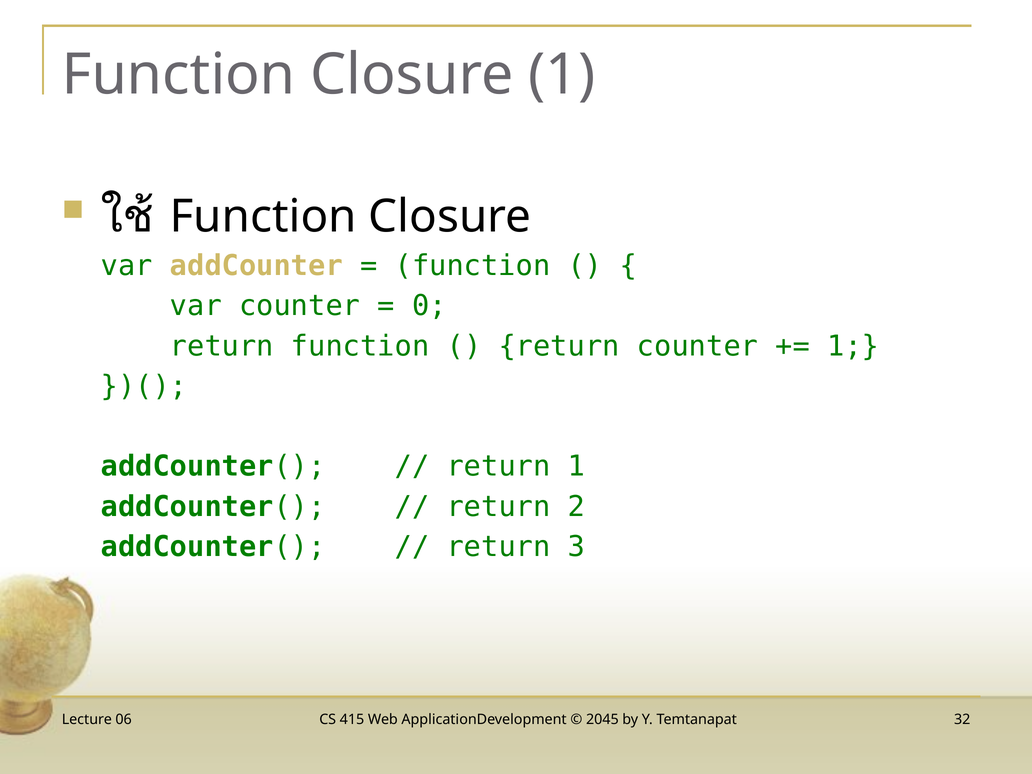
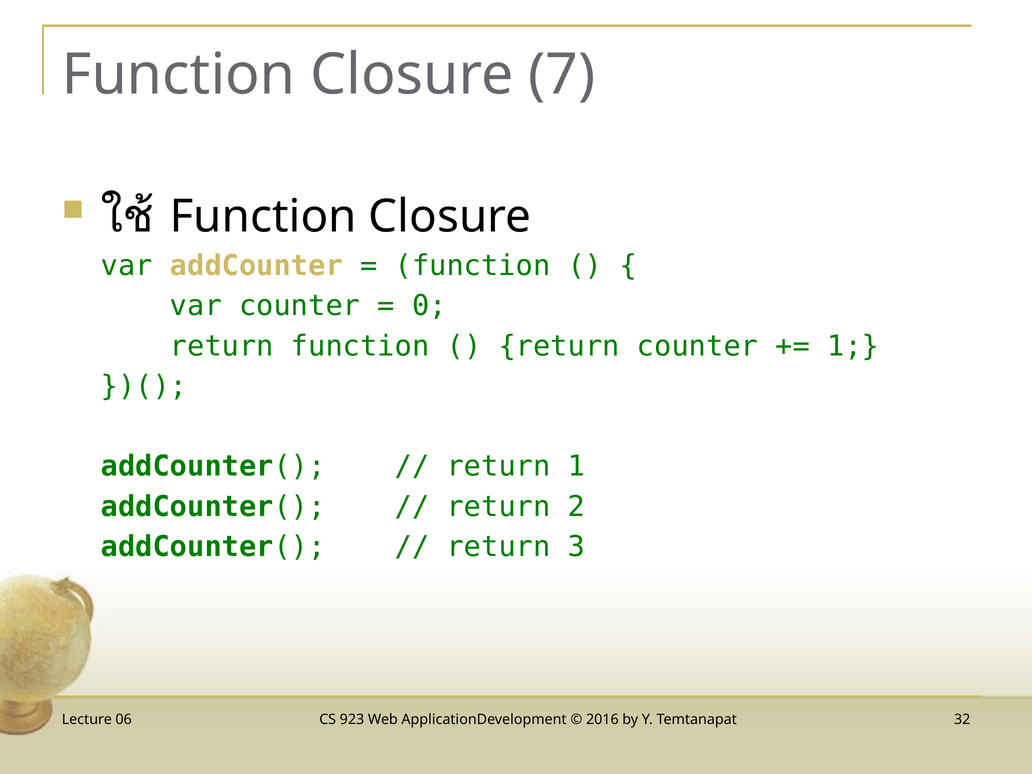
Closure 1: 1 -> 7
415: 415 -> 923
2045: 2045 -> 2016
